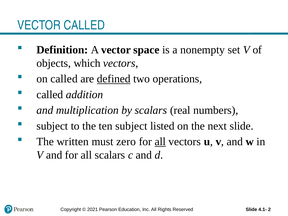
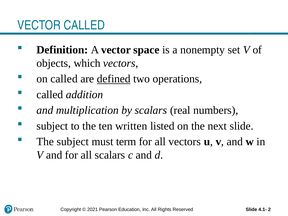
ten subject: subject -> written
The written: written -> subject
zero: zero -> term
all at (160, 142) underline: present -> none
